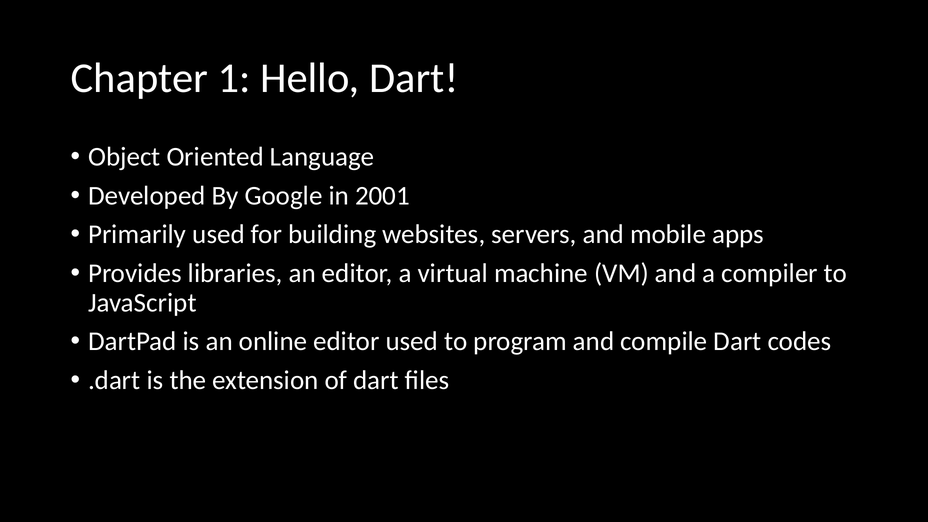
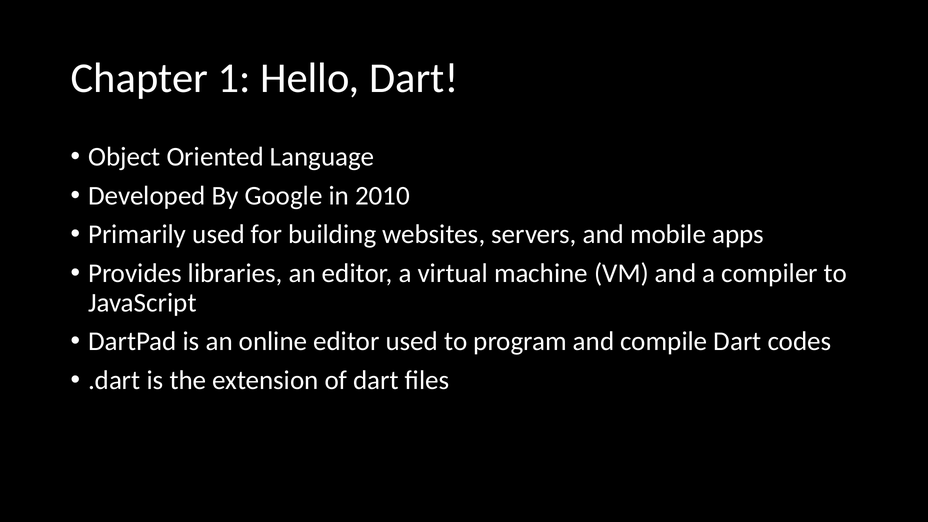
2001: 2001 -> 2010
